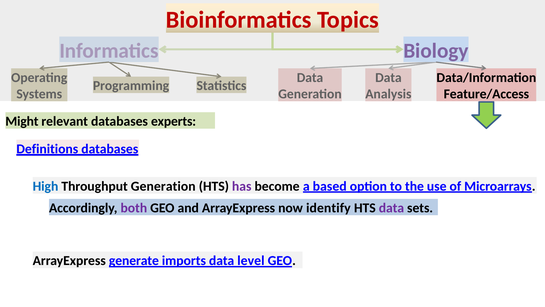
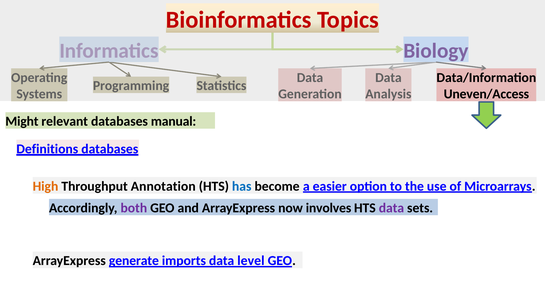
Feature/Access: Feature/Access -> Uneven/Access
experts: experts -> manual
High colour: blue -> orange
Throughput Generation: Generation -> Annotation
has colour: purple -> blue
based: based -> easier
identify: identify -> involves
